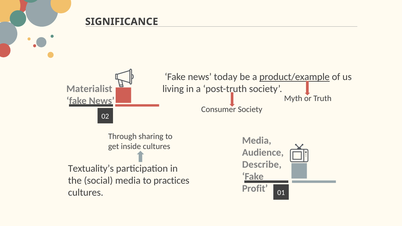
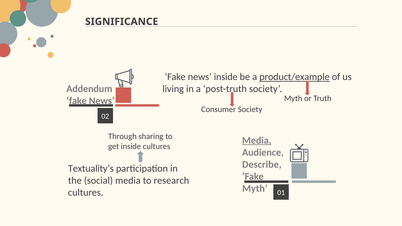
news today: today -> inside
Materialist: Materialist -> Addendum
Media at (257, 140) underline: none -> present
practices: practices -> research
Profit at (255, 189): Profit -> Myth
